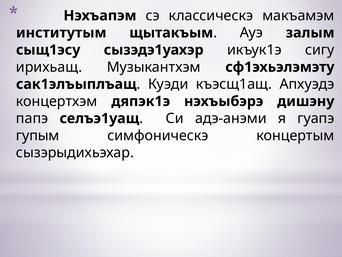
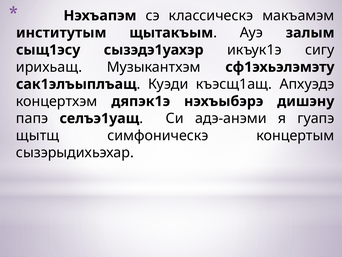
гупым: гупым -> щытщ
